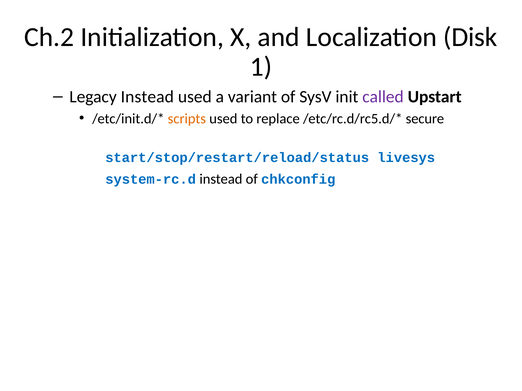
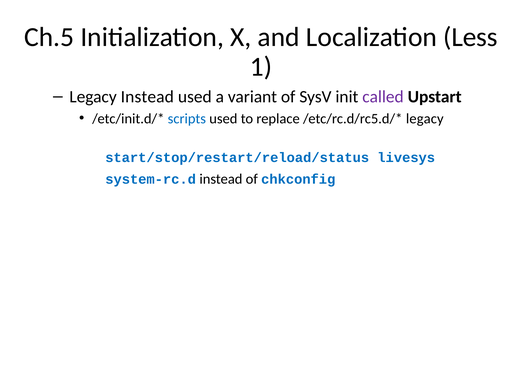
Ch.2: Ch.2 -> Ch.5
Disk: Disk -> Less
scripts colour: orange -> blue
secure at (425, 119): secure -> legacy
